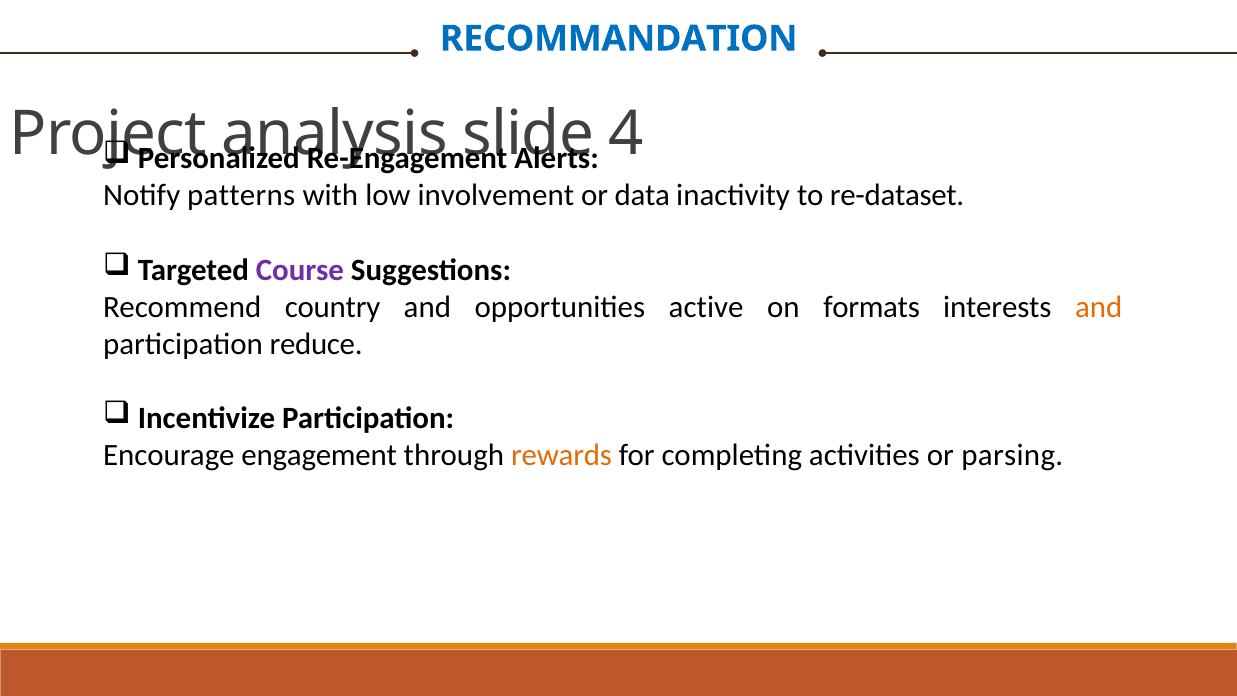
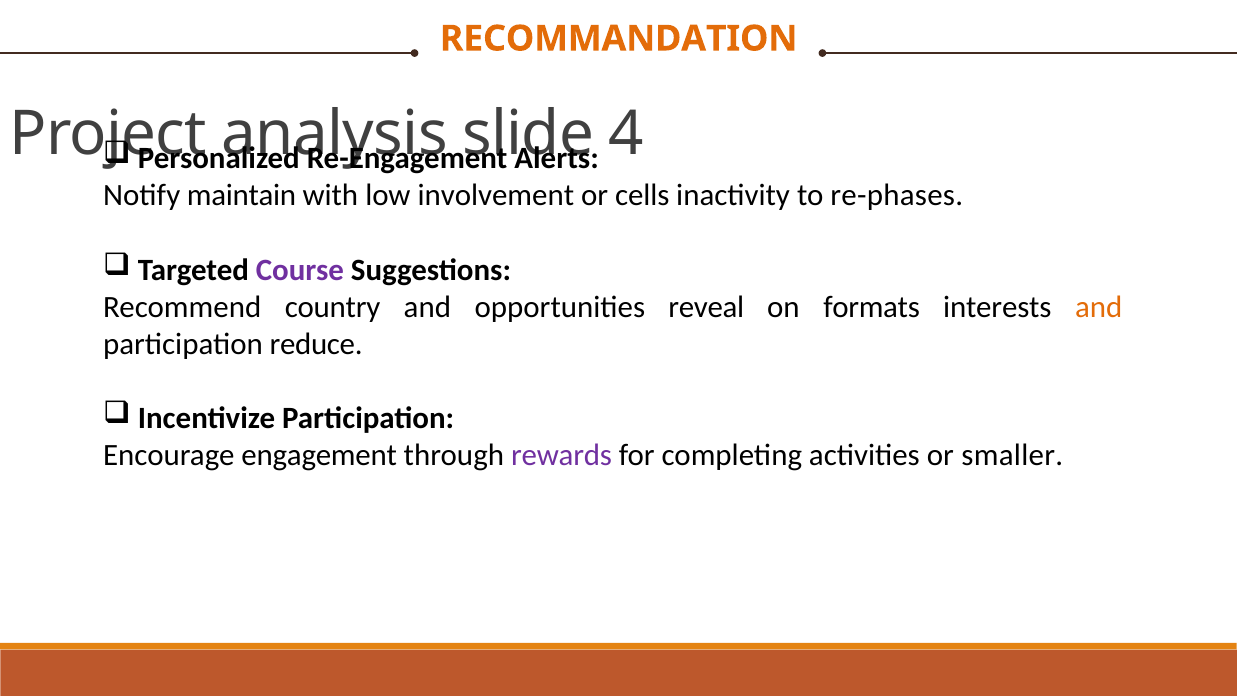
RECOMMANDATION colour: blue -> orange
patterns: patterns -> maintain
data: data -> cells
re-dataset: re-dataset -> re-phases
active: active -> reveal
rewards colour: orange -> purple
parsing: parsing -> smaller
